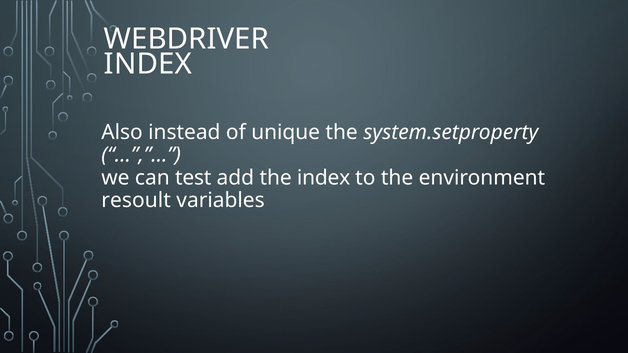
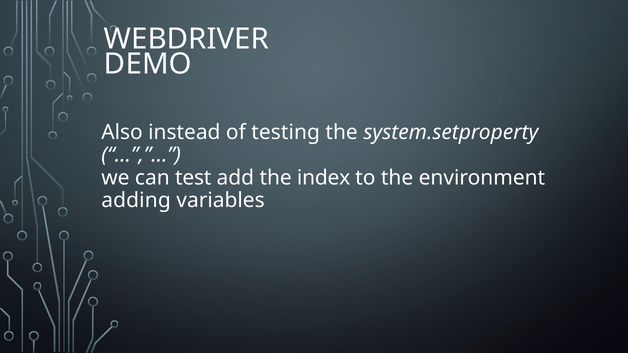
INDEX at (148, 64): INDEX -> DEMO
unique: unique -> testing
resoult: resoult -> adding
